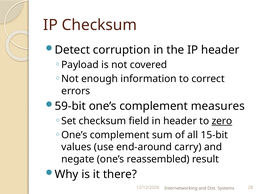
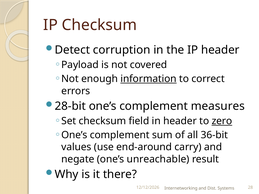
information underline: none -> present
59-bit: 59-bit -> 28-bit
15-bit: 15-bit -> 36-bit
reassembled: reassembled -> unreachable
